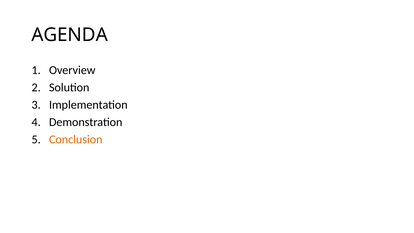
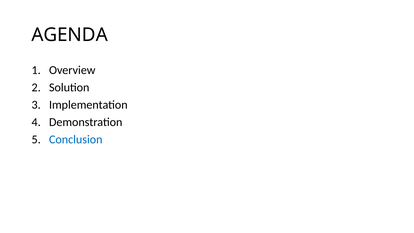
Conclusion colour: orange -> blue
